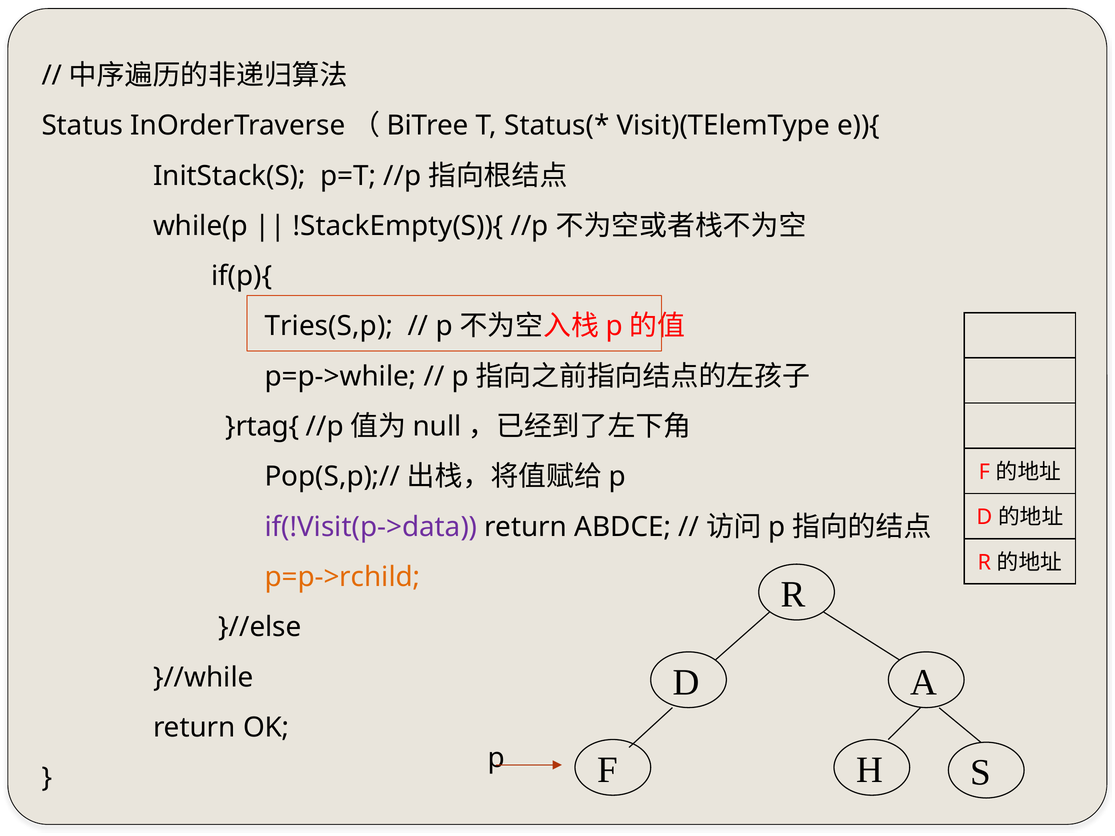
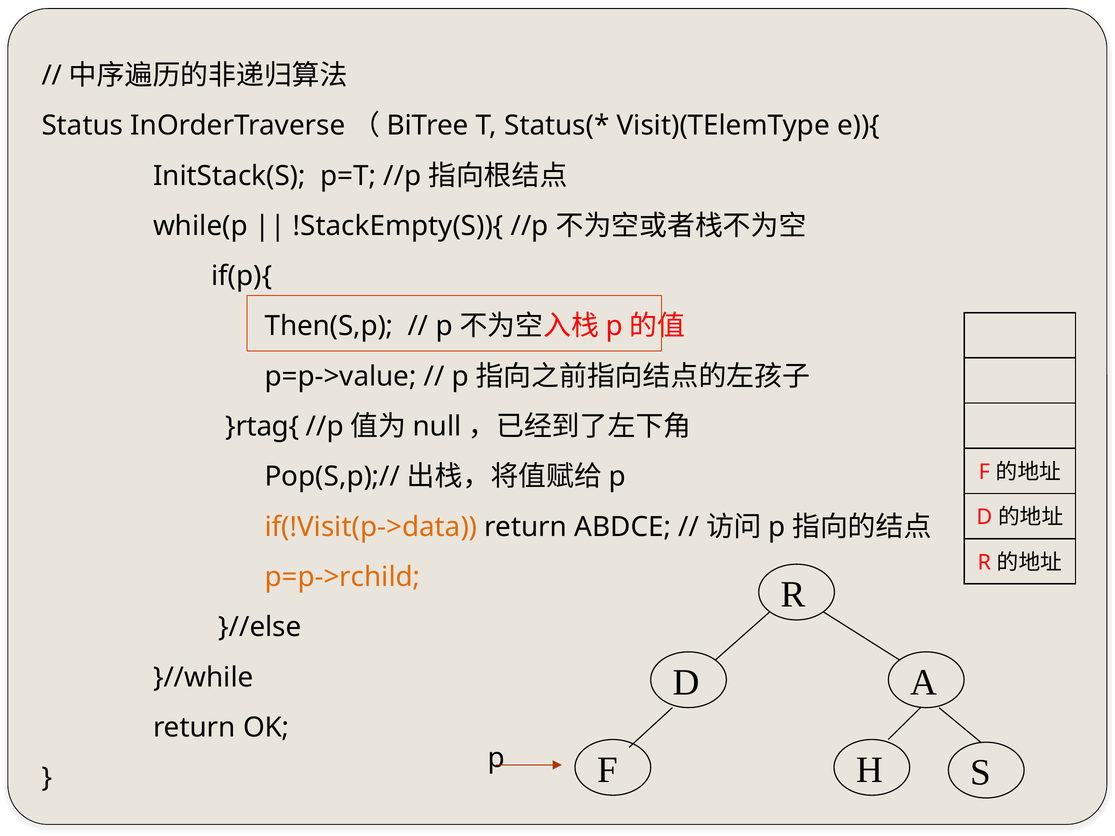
Tries(S,p: Tries(S,p -> Then(S,p
p=p->while: p=p->while -> p=p->value
if(!Visit(p->data colour: purple -> orange
